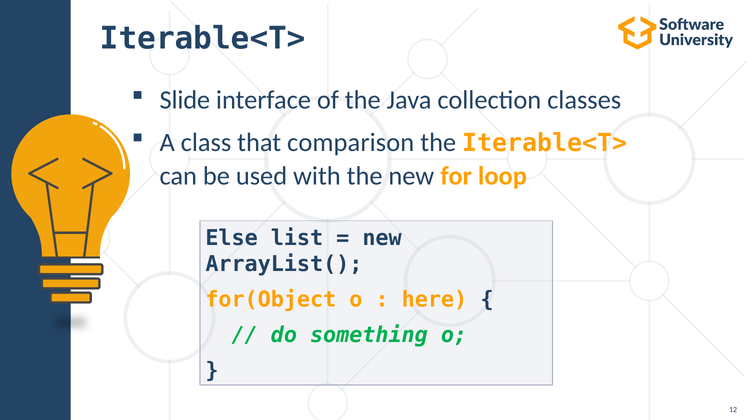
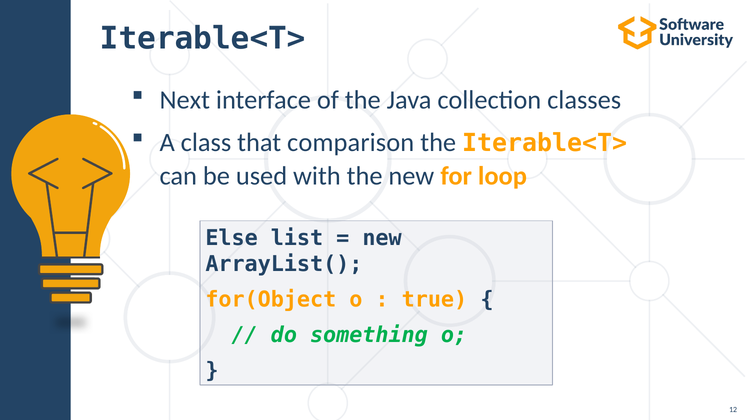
Slide: Slide -> Next
here: here -> true
